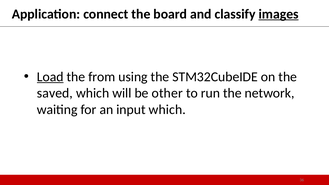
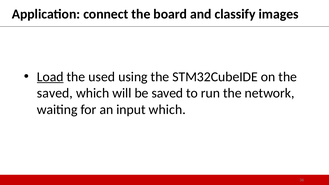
images underline: present -> none
from: from -> used
be other: other -> saved
